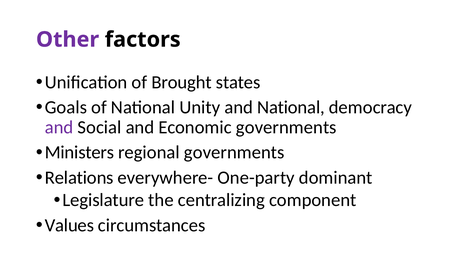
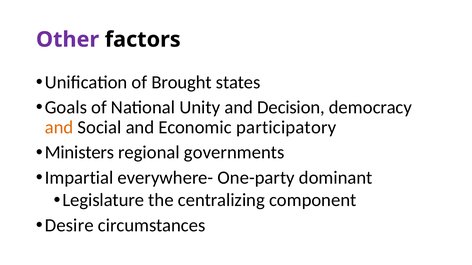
and National: National -> Decision
and at (59, 128) colour: purple -> orange
Economic governments: governments -> participatory
Relations: Relations -> Impartial
Values: Values -> Desire
